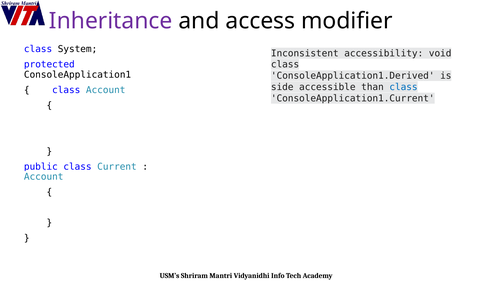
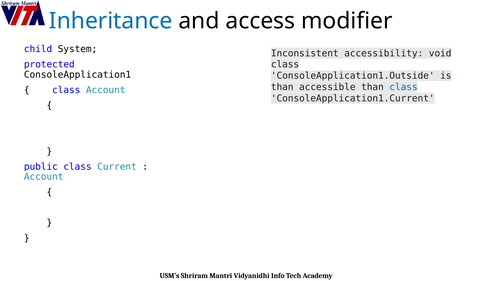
Inheritance colour: purple -> blue
class at (38, 49): class -> child
ConsoleApplication1.Derived: ConsoleApplication1.Derived -> ConsoleApplication1.Outside
side at (282, 87): side -> than
